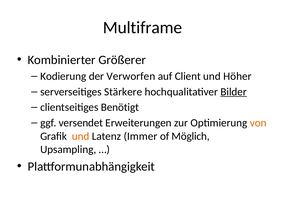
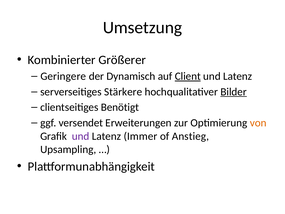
Multiframe: Multiframe -> Umsetzung
Kodierung: Kodierung -> Geringere
Verworfen: Verworfen -> Dynamisch
Client underline: none -> present
Höher at (237, 76): Höher -> Latenz
und at (81, 136) colour: orange -> purple
Möglich: Möglich -> Anstieg
